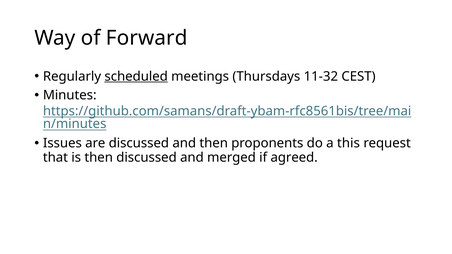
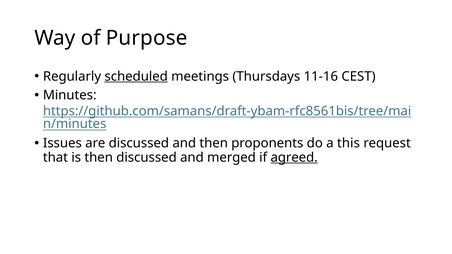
Forward: Forward -> Purpose
11-32: 11-32 -> 11-16
agreed underline: none -> present
